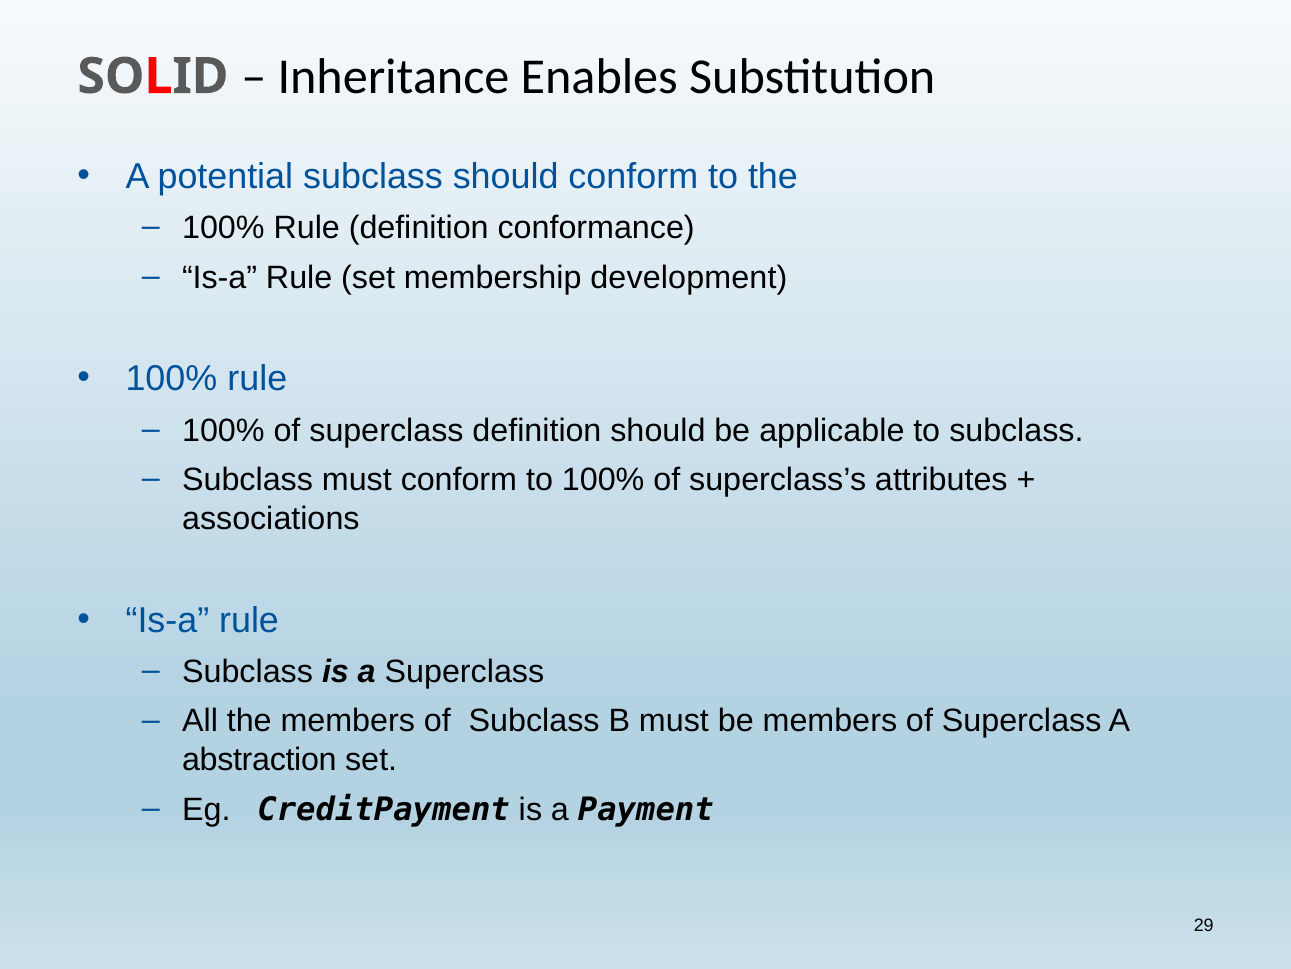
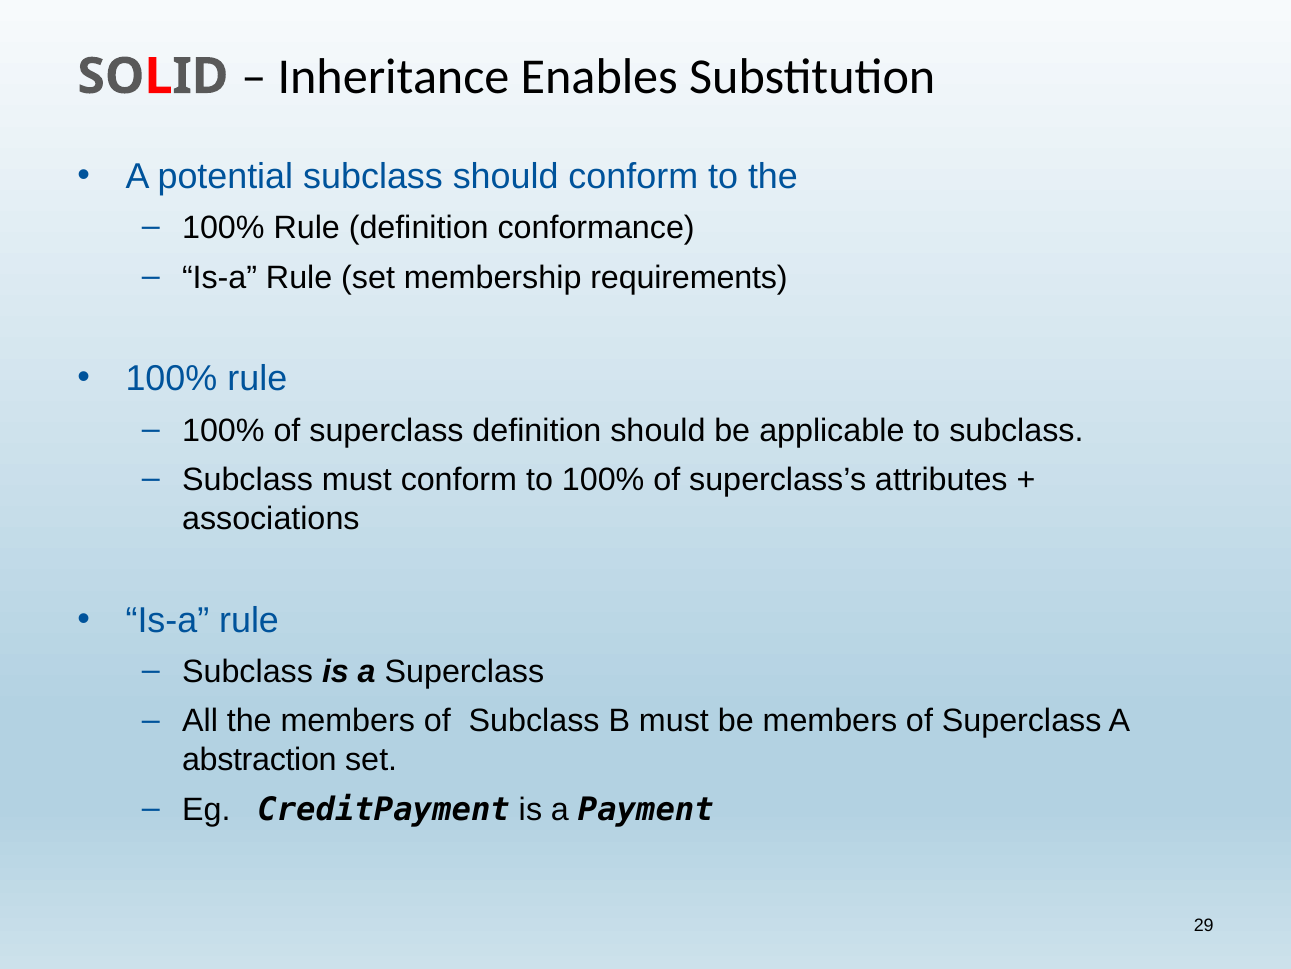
development: development -> requirements
